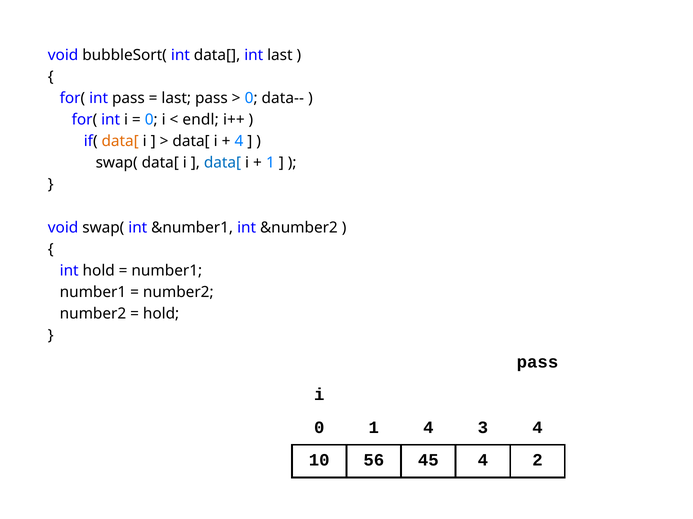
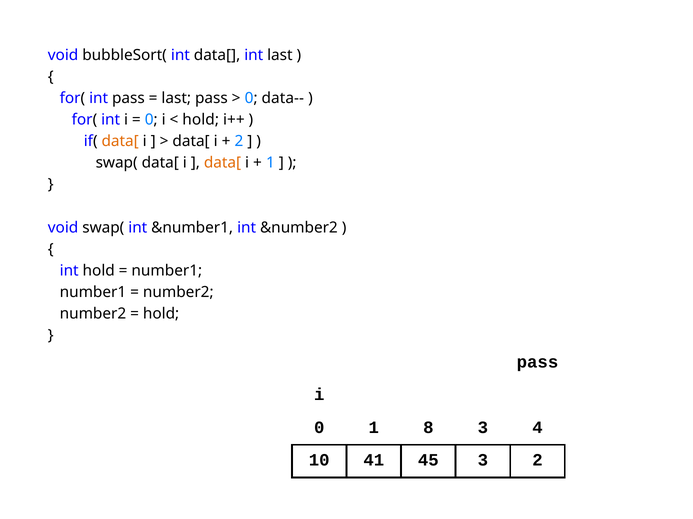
endl at (201, 120): endl -> hold
4 at (239, 142): 4 -> 2
data[ at (223, 163) colour: blue -> orange
1 4: 4 -> 8
56: 56 -> 41
45 4: 4 -> 3
